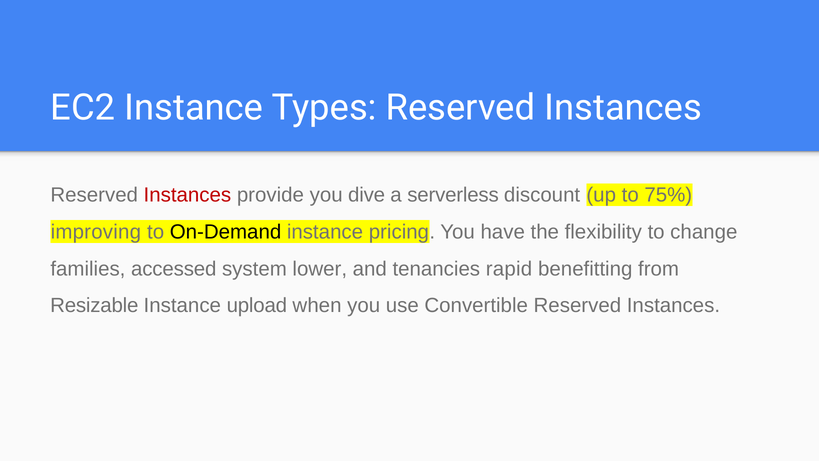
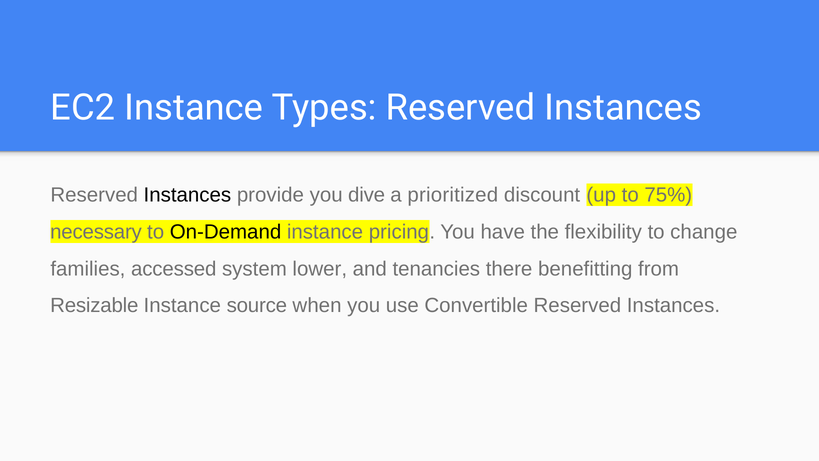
Instances at (187, 195) colour: red -> black
serverless: serverless -> prioritized
improving: improving -> necessary
rapid: rapid -> there
upload: upload -> source
